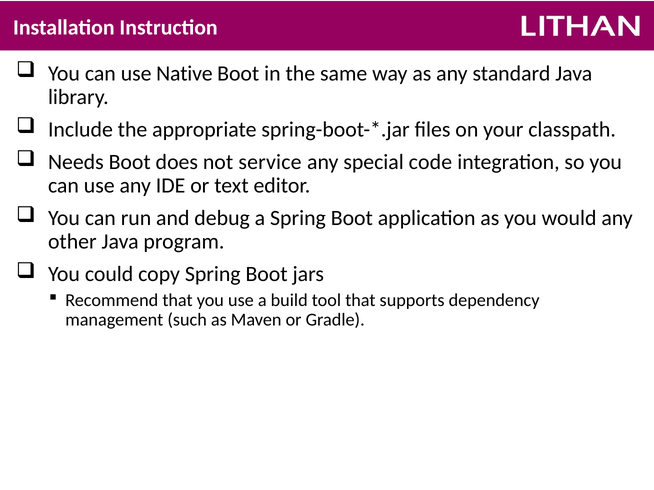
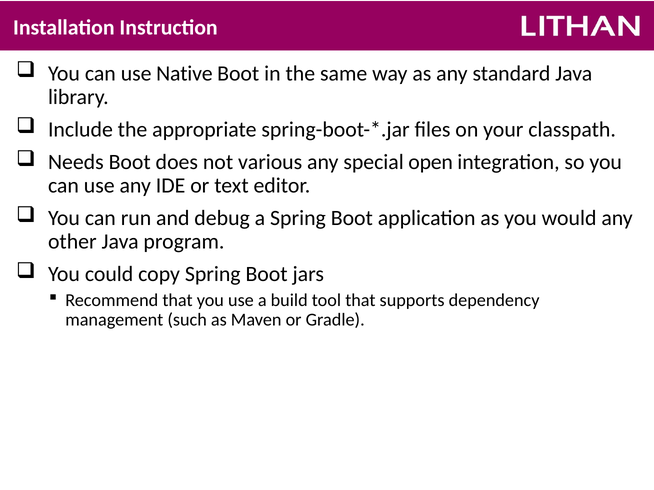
service: service -> various
code: code -> open
